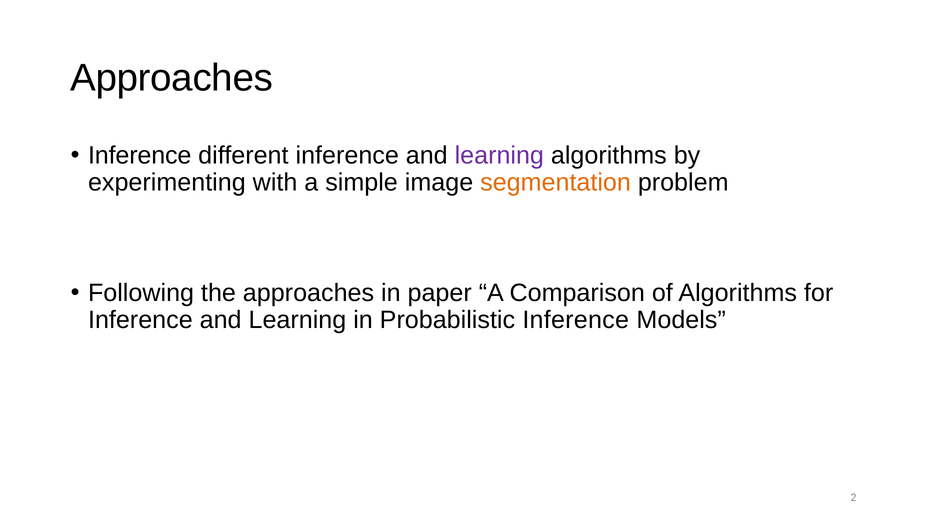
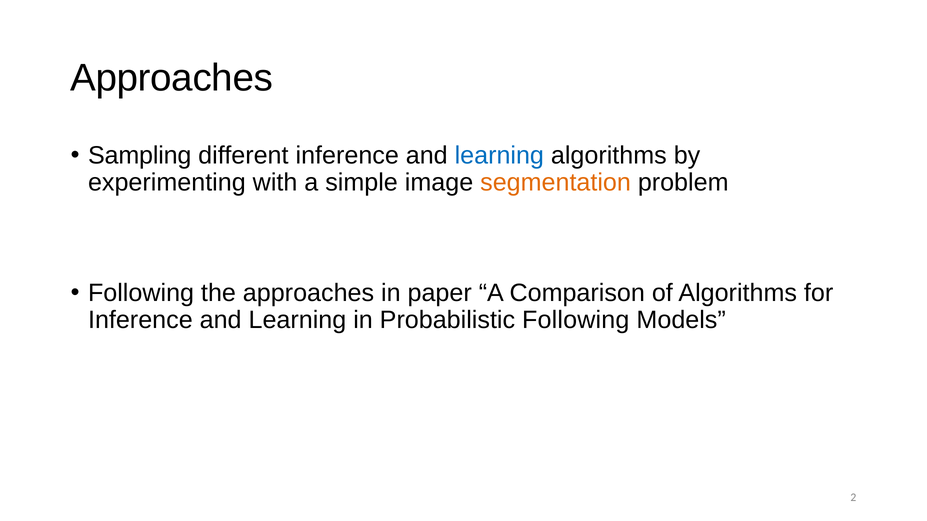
Inference at (140, 156): Inference -> Sampling
learning at (499, 156) colour: purple -> blue
Probabilistic Inference: Inference -> Following
